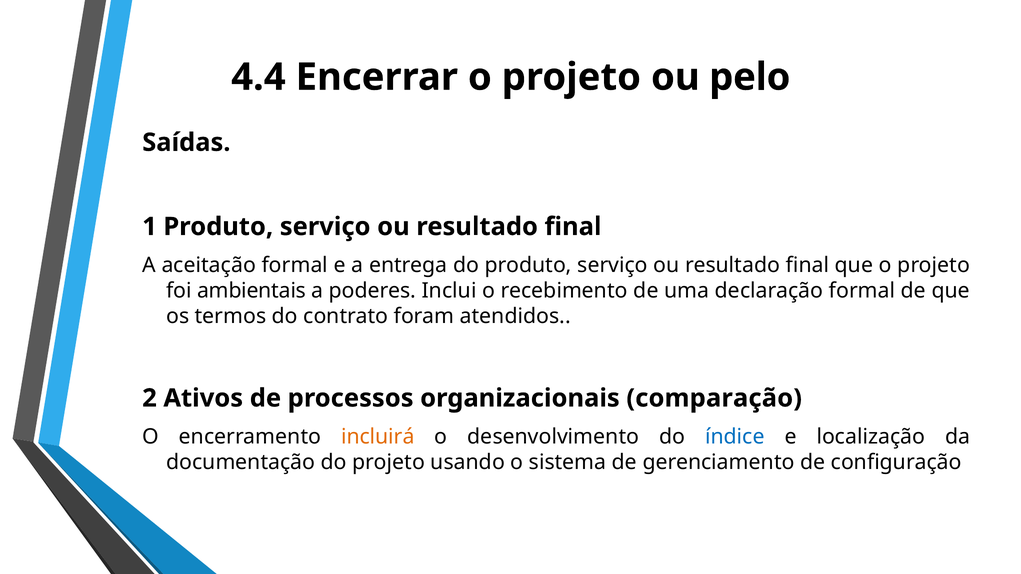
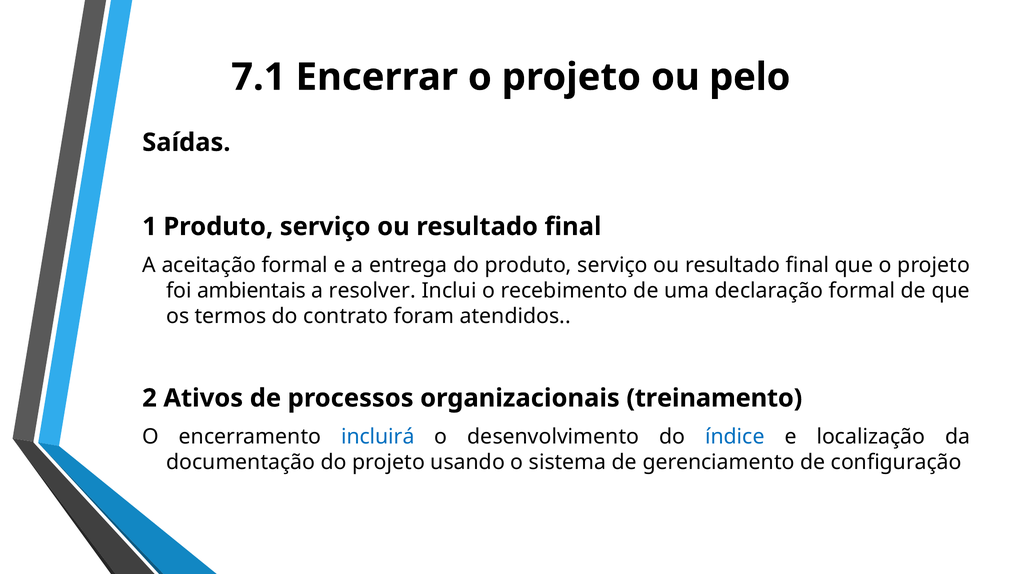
4.4: 4.4 -> 7.1
poderes: poderes -> resolver
comparação: comparação -> treinamento
incluirá colour: orange -> blue
